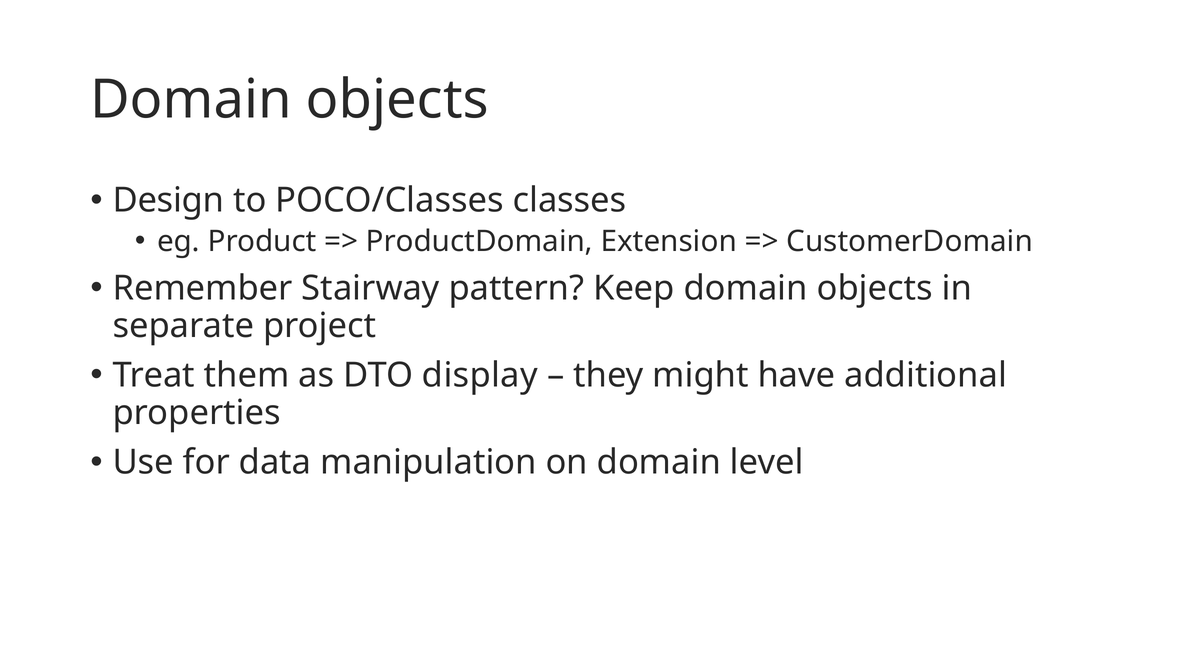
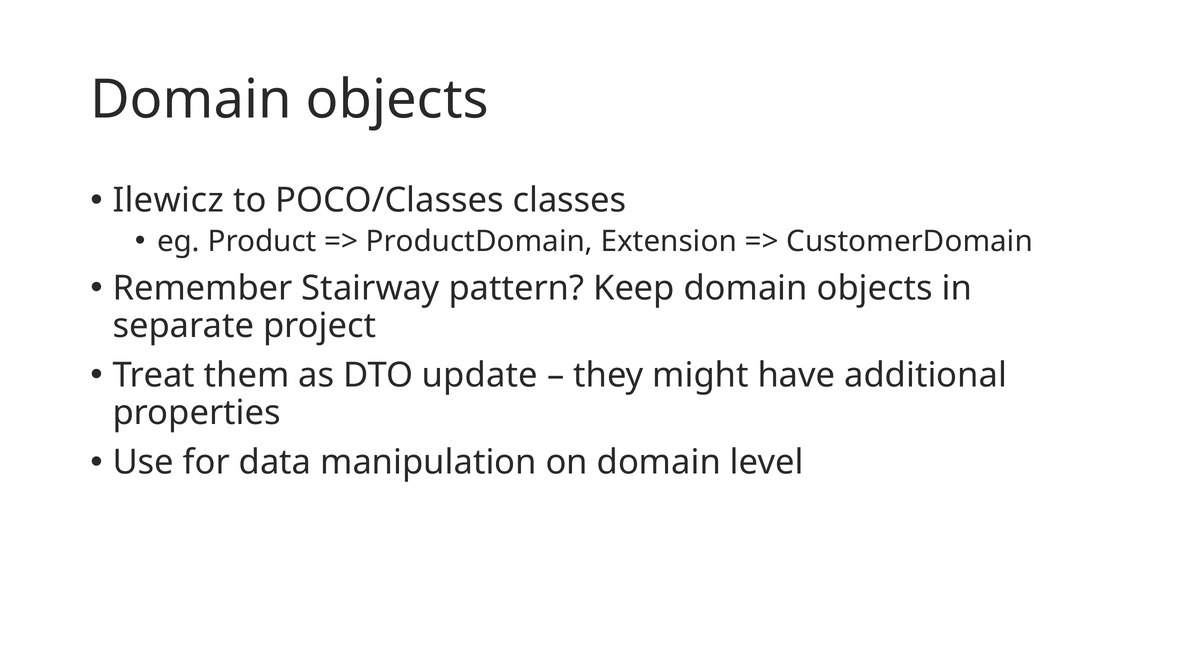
Design: Design -> Ilewicz
display: display -> update
